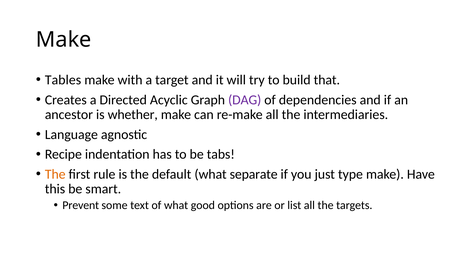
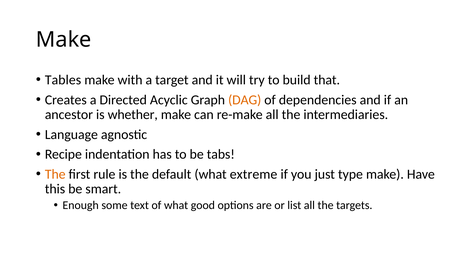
DAG colour: purple -> orange
separate: separate -> extreme
Prevent: Prevent -> Enough
